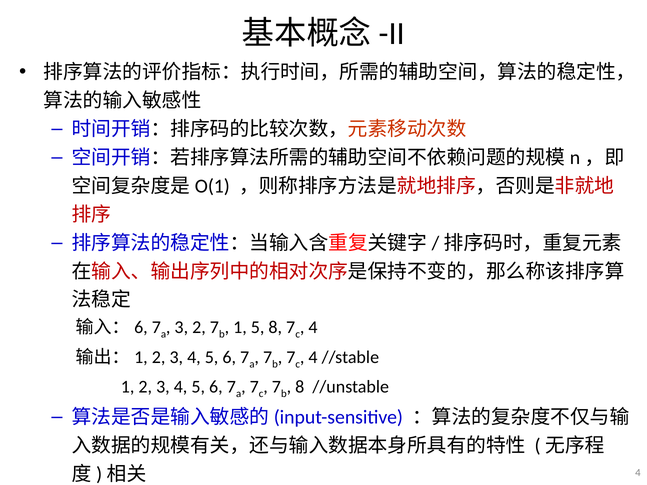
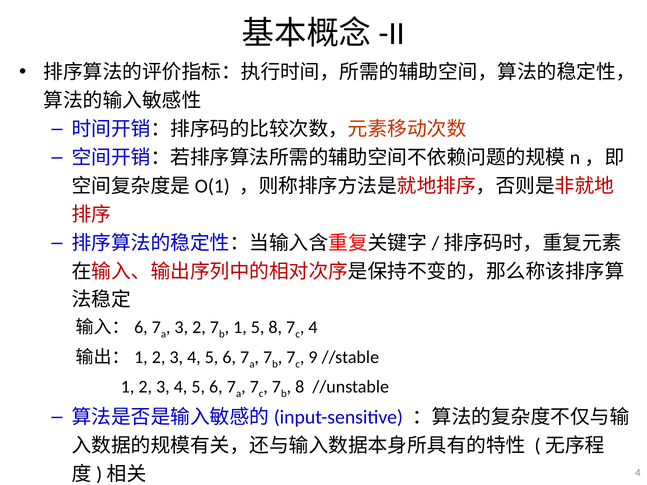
4 at (313, 357): 4 -> 9
